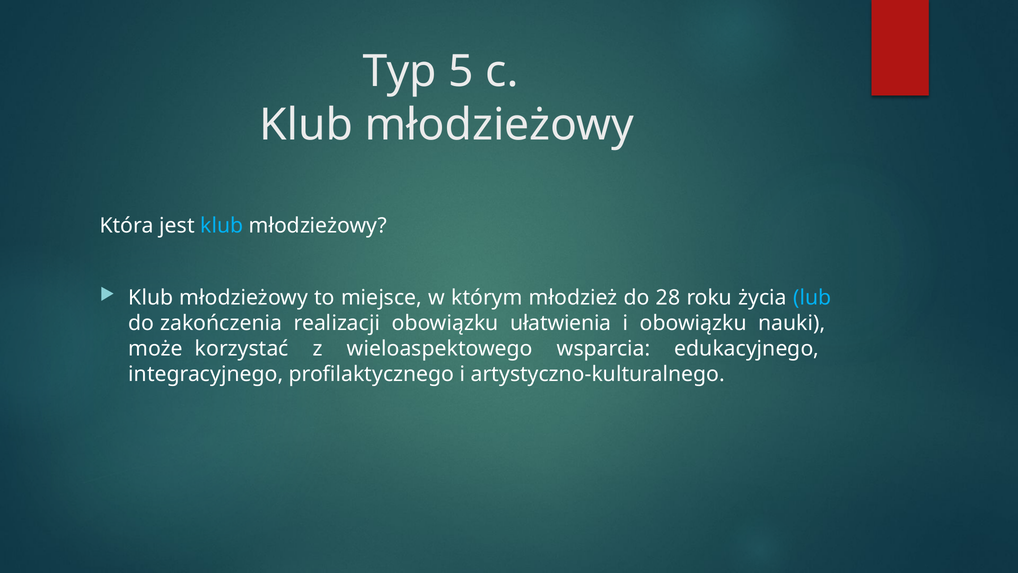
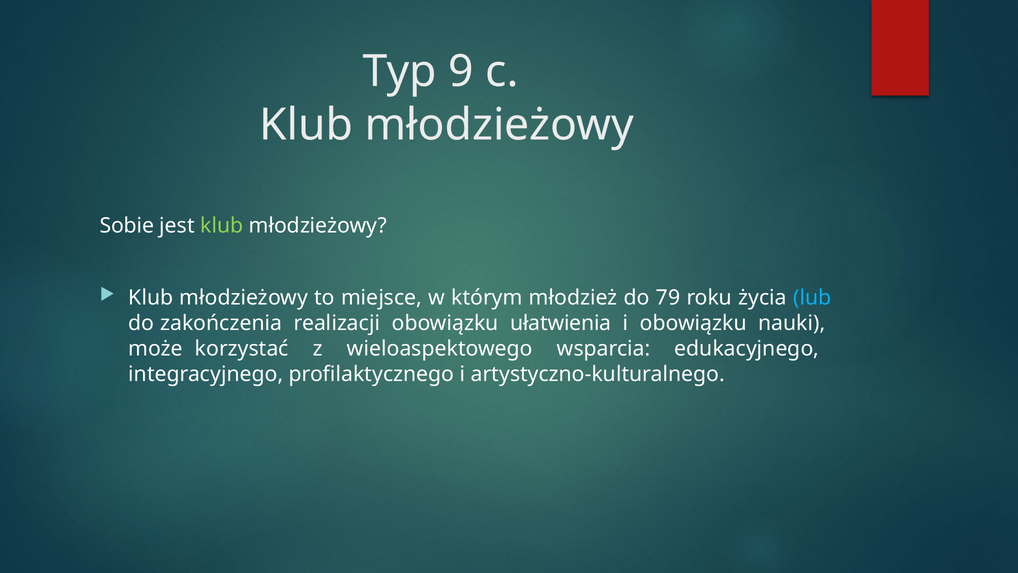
5: 5 -> 9
Która: Która -> Sobie
klub at (222, 226) colour: light blue -> light green
28: 28 -> 79
